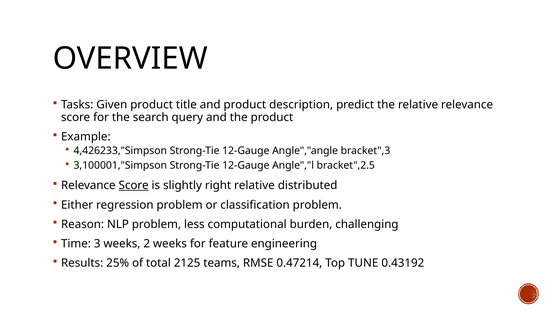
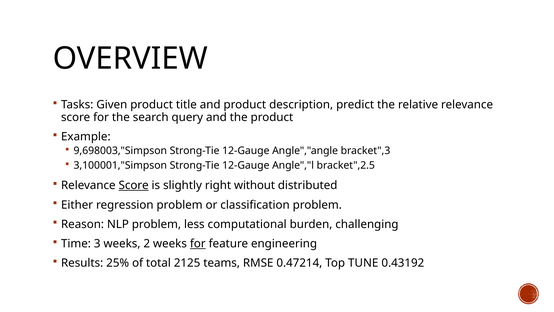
4,426233,"Simpson: 4,426233,"Simpson -> 9,698003,"Simpson
right relative: relative -> without
for at (198, 243) underline: none -> present
